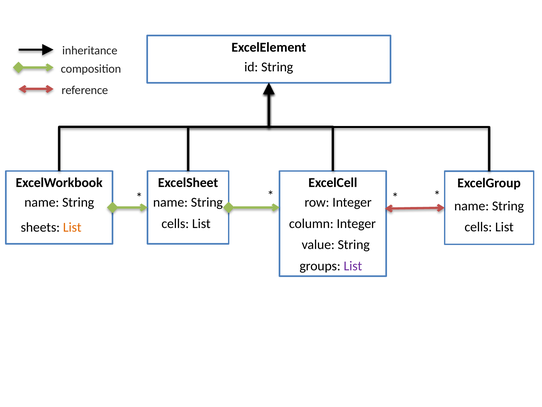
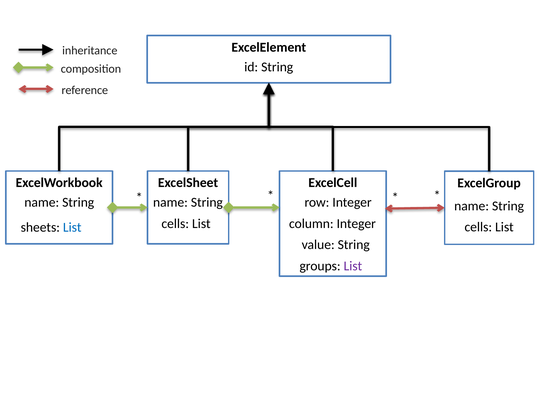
List at (72, 227) colour: orange -> blue
